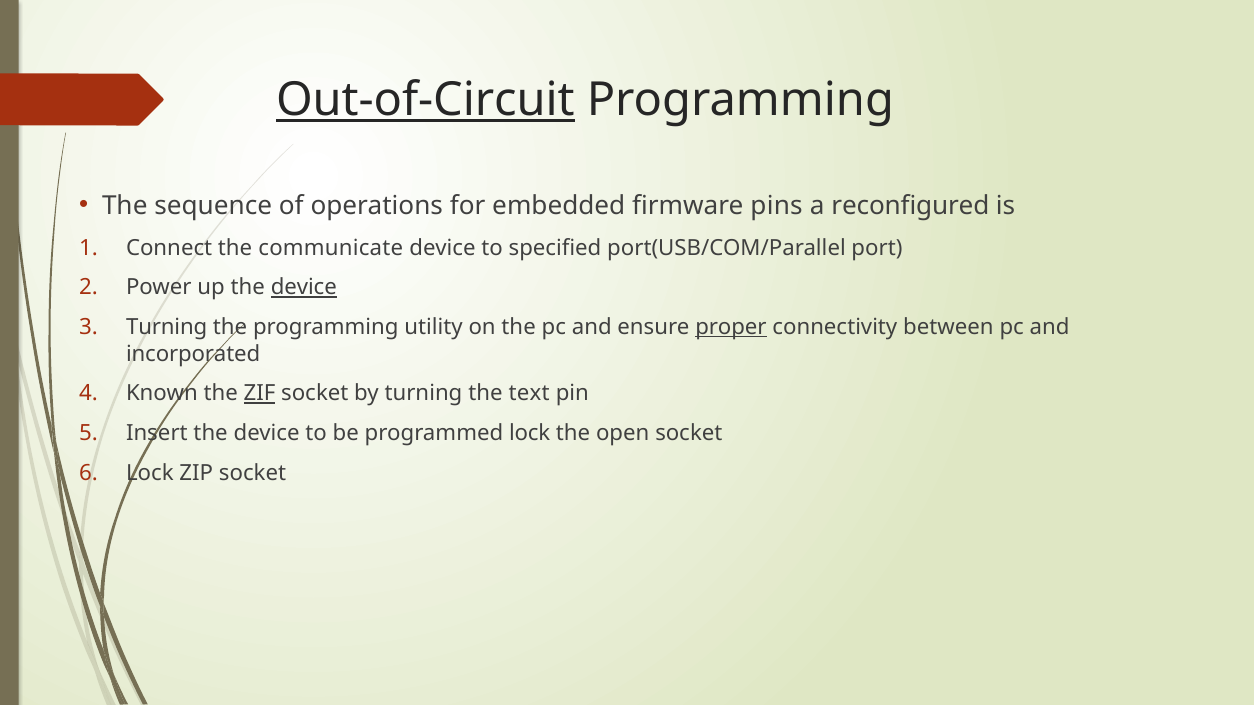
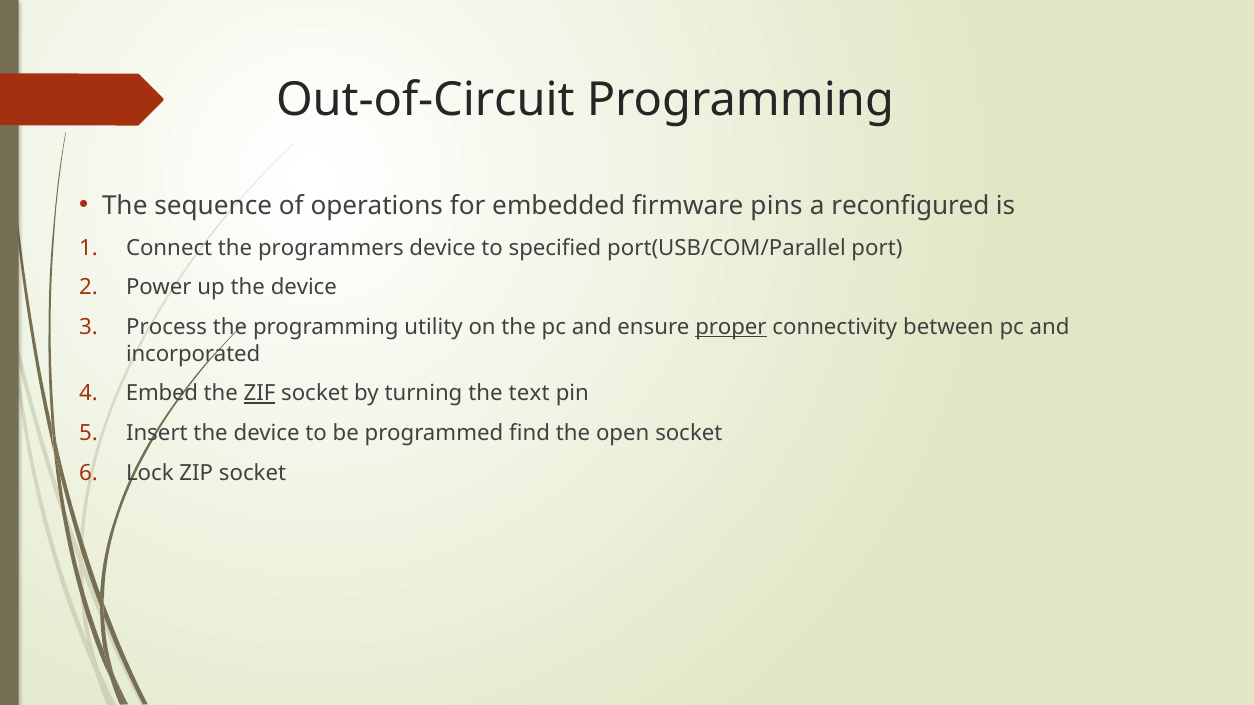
Out-of-Circuit underline: present -> none
communicate: communicate -> programmers
device at (304, 288) underline: present -> none
Turning at (167, 327): Turning -> Process
Known: Known -> Embed
programmed lock: lock -> find
